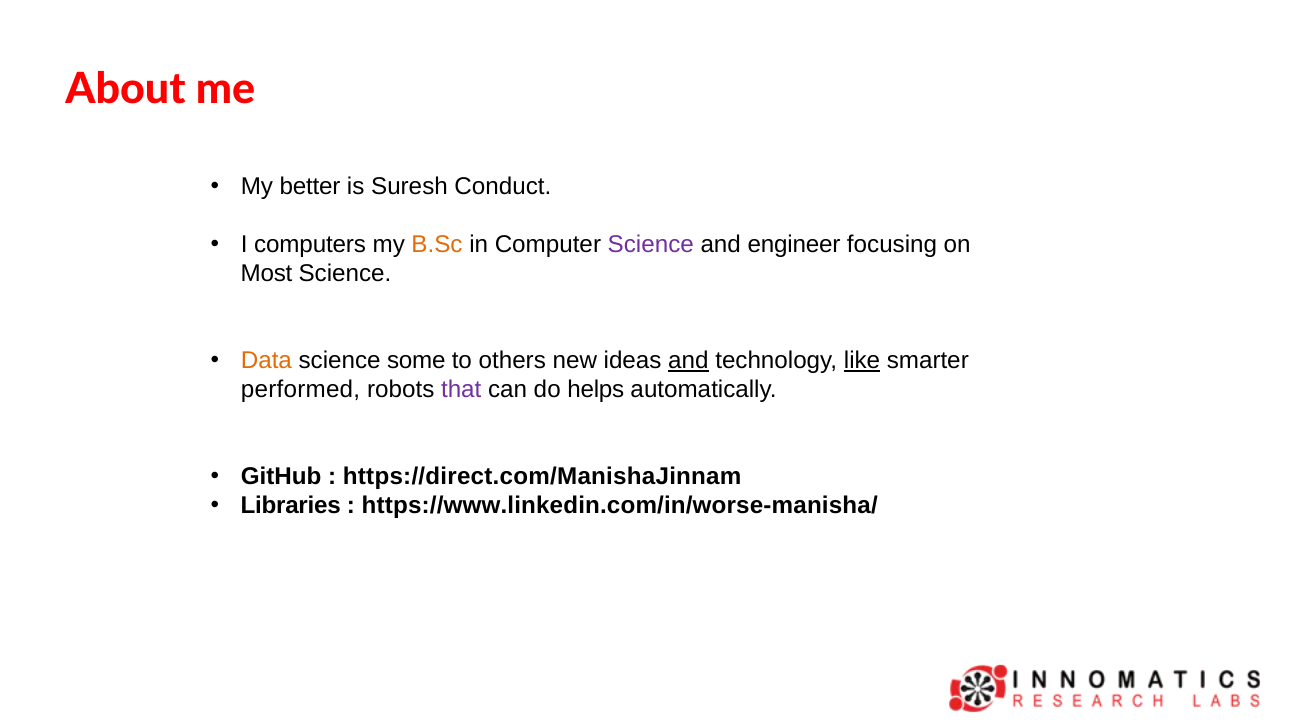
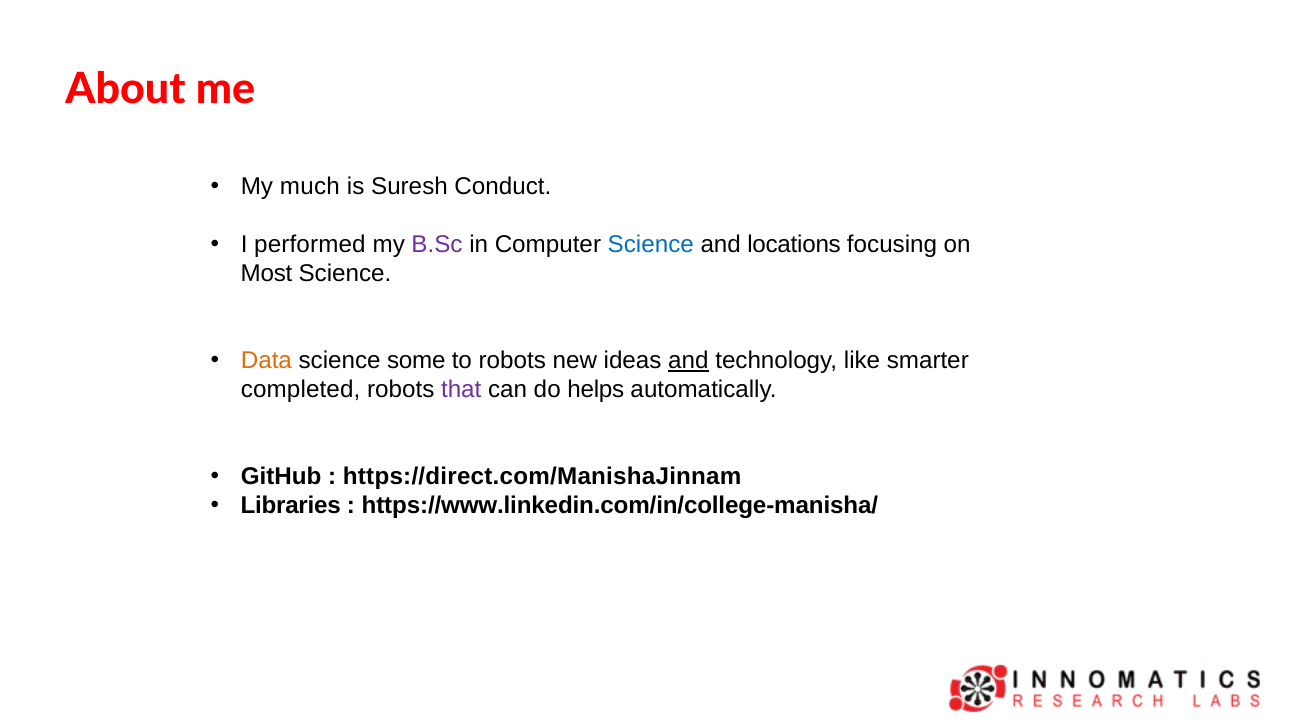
better: better -> much
computers: computers -> performed
B.Sc colour: orange -> purple
Science at (651, 245) colour: purple -> blue
engineer: engineer -> locations
to others: others -> robots
like underline: present -> none
performed: performed -> completed
https://www.linkedin.com/in/worse-manisha/: https://www.linkedin.com/in/worse-manisha/ -> https://www.linkedin.com/in/college-manisha/
